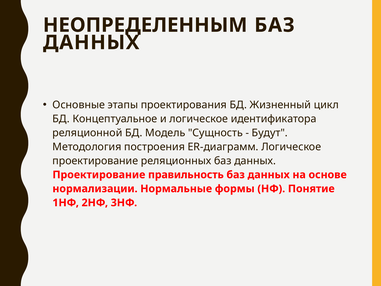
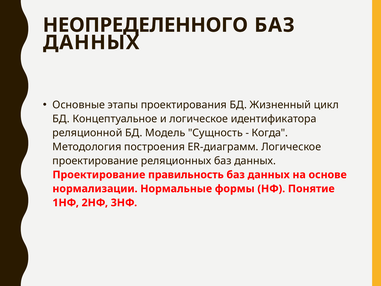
НЕОПРЕДЕЛЕННЫМ: НЕОПРЕДЕЛЕННЫМ -> НЕОПРЕДЕЛЕННОГО
Будут: Будут -> Когда
